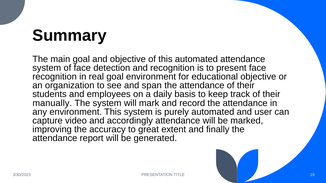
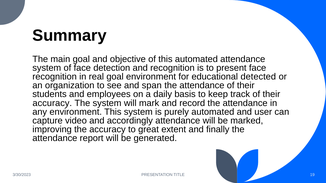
educational objective: objective -> detected
manually at (52, 103): manually -> accuracy
